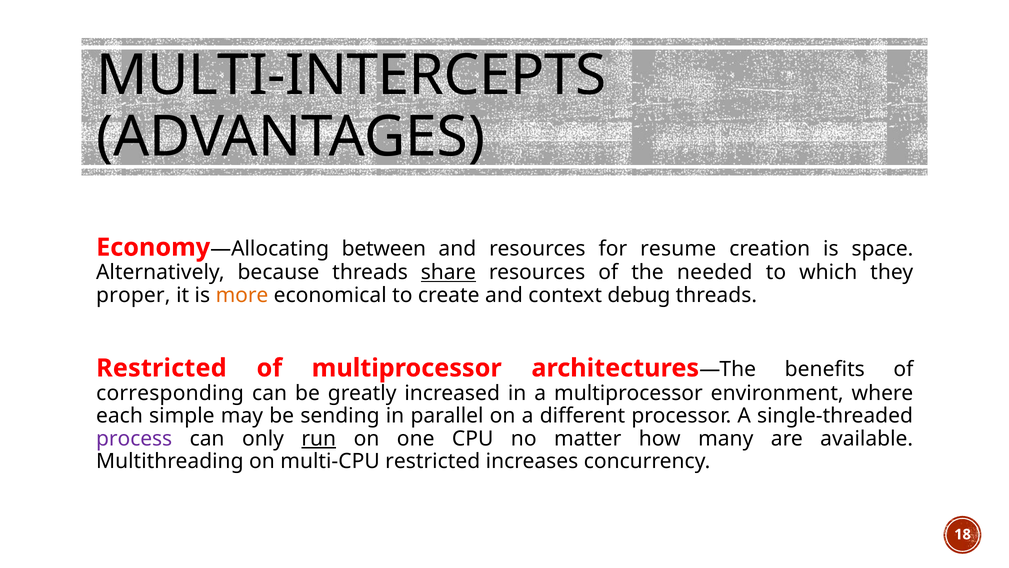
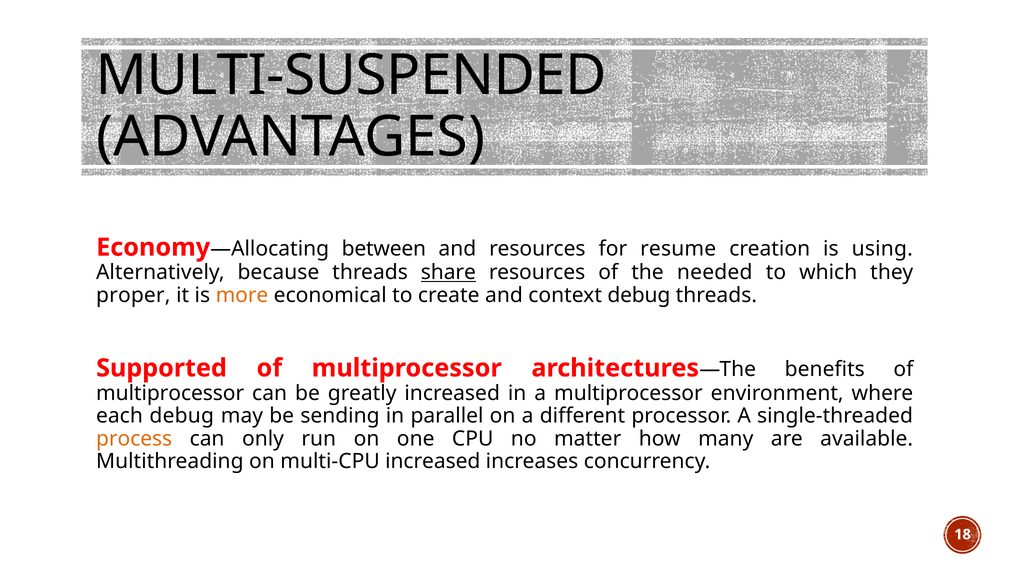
MULTI-INTERCEPTS: MULTI-INTERCEPTS -> MULTI-SUSPENDED
space: space -> using
Restricted at (161, 368): Restricted -> Supported
corresponding at (170, 393): corresponding -> multiprocessor
each simple: simple -> debug
process colour: purple -> orange
run underline: present -> none
multi-CPU restricted: restricted -> increased
